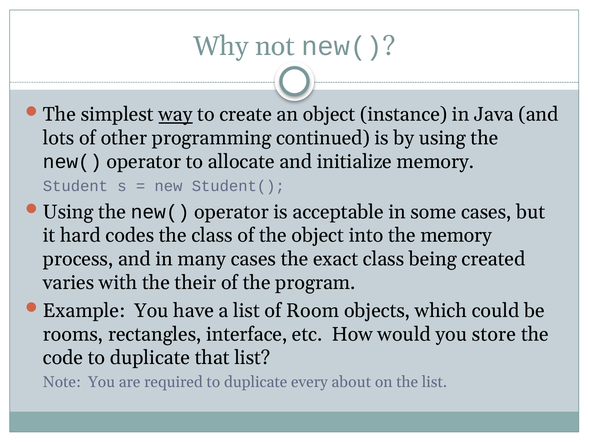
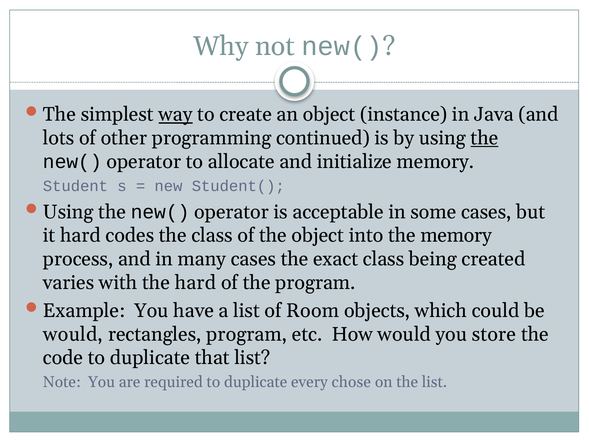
the at (484, 138) underline: none -> present
the their: their -> hard
rooms at (73, 334): rooms -> would
rectangles interface: interface -> program
about: about -> chose
